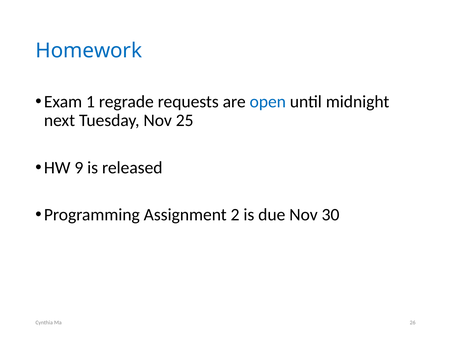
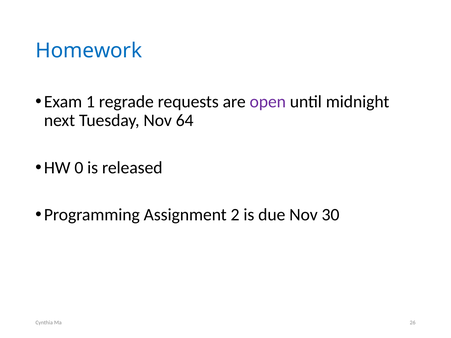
open colour: blue -> purple
25: 25 -> 64
9: 9 -> 0
